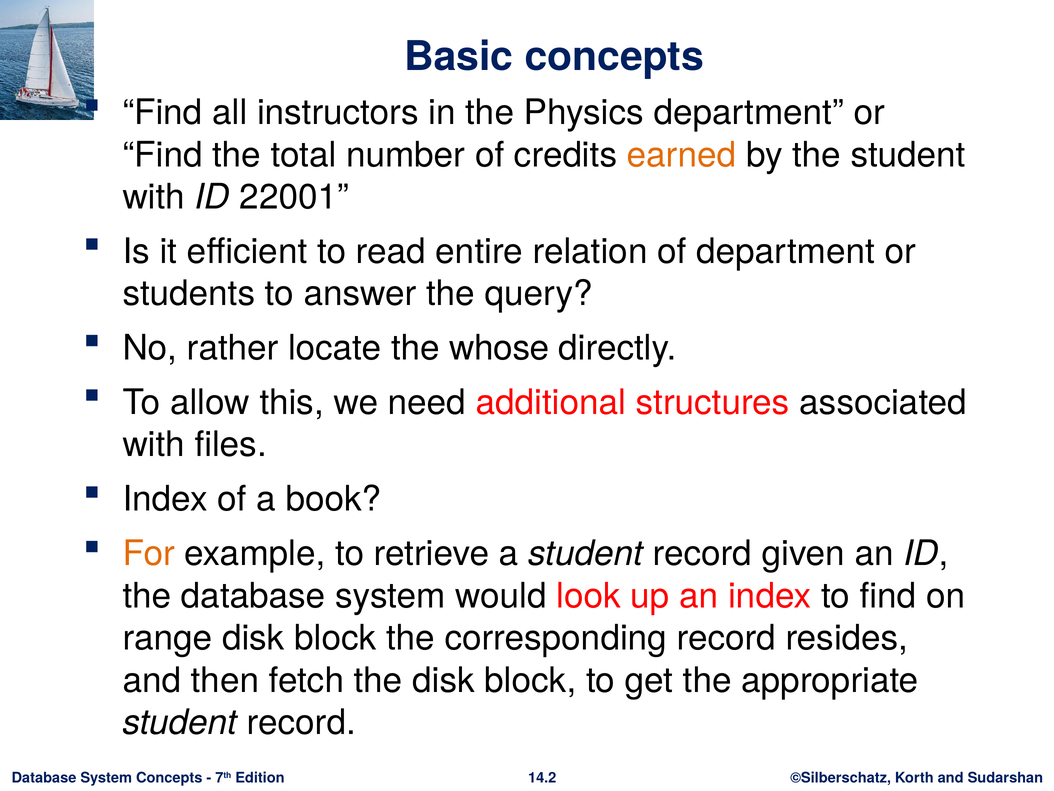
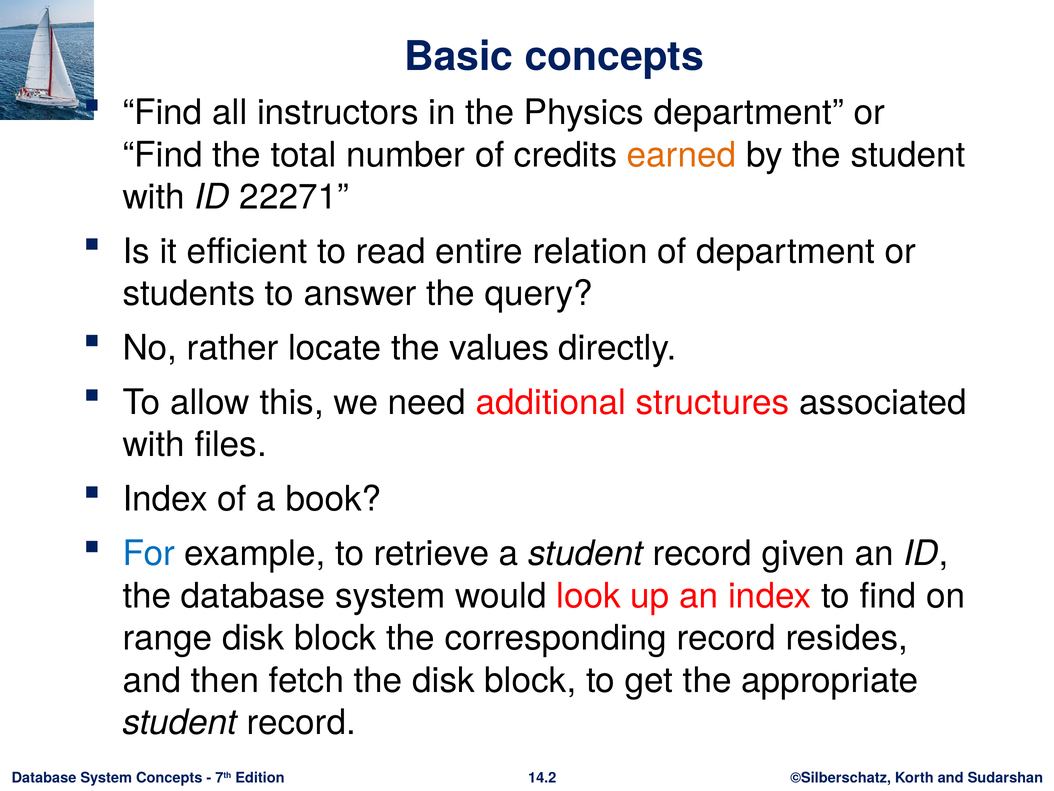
22001: 22001 -> 22271
whose: whose -> values
For colour: orange -> blue
